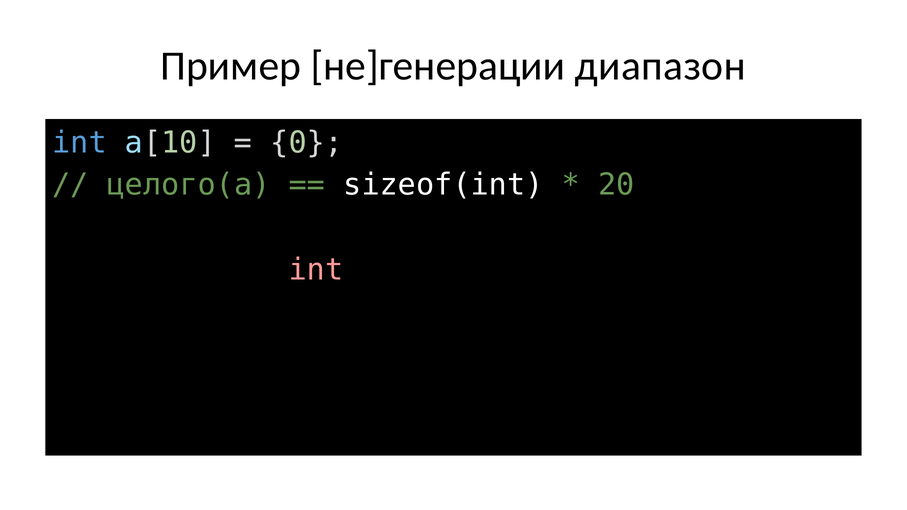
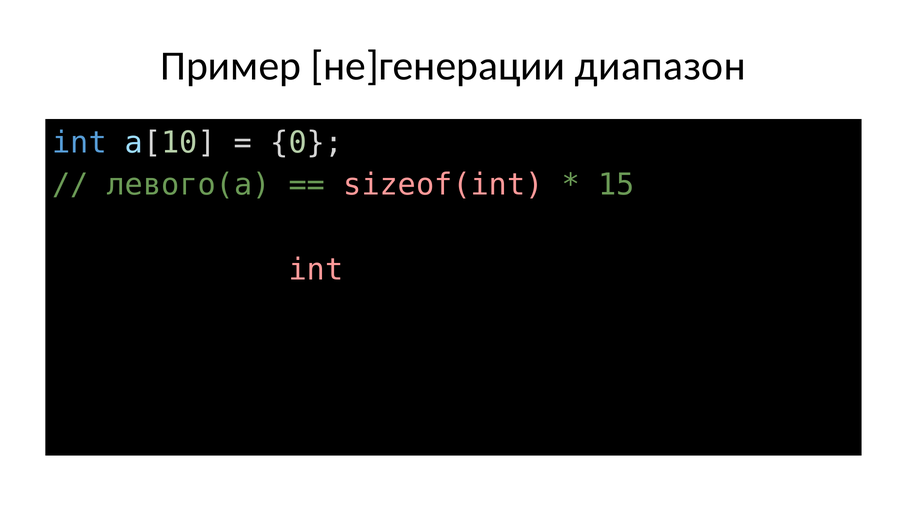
целого(a: целого(a -> левого(a
sizeof(int colour: white -> pink
20: 20 -> 15
